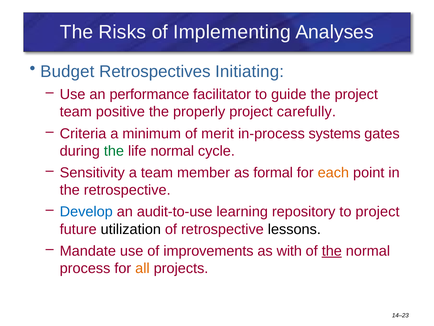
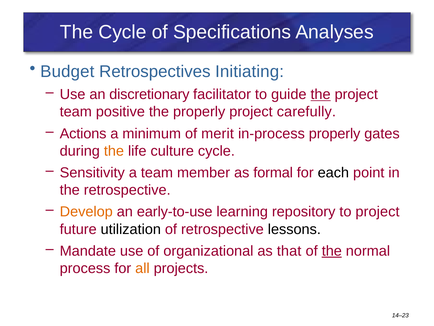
The Risks: Risks -> Cycle
Implementing: Implementing -> Specifications
performance: performance -> discretionary
the at (321, 94) underline: none -> present
Criteria: Criteria -> Actions
in-process systems: systems -> properly
the at (114, 151) colour: green -> orange
life normal: normal -> culture
each colour: orange -> black
Develop colour: blue -> orange
audit-to-use: audit-to-use -> early-to-use
improvements: improvements -> organizational
with: with -> that
